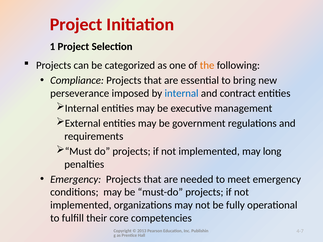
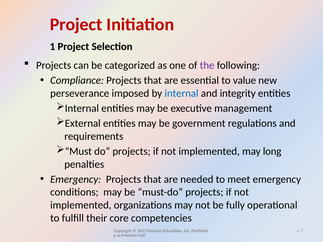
the colour: orange -> purple
bring: bring -> value
contract: contract -> integrity
